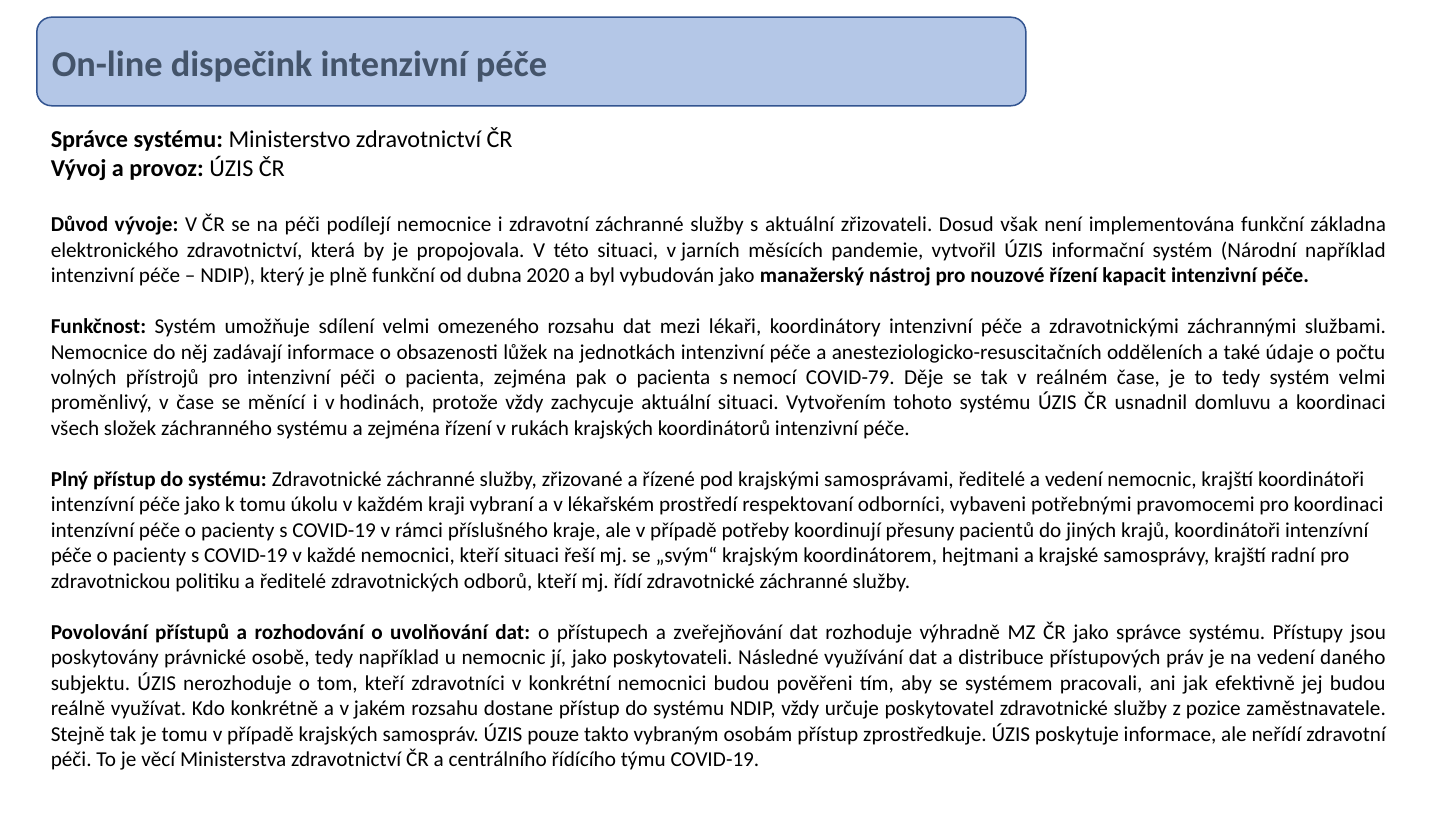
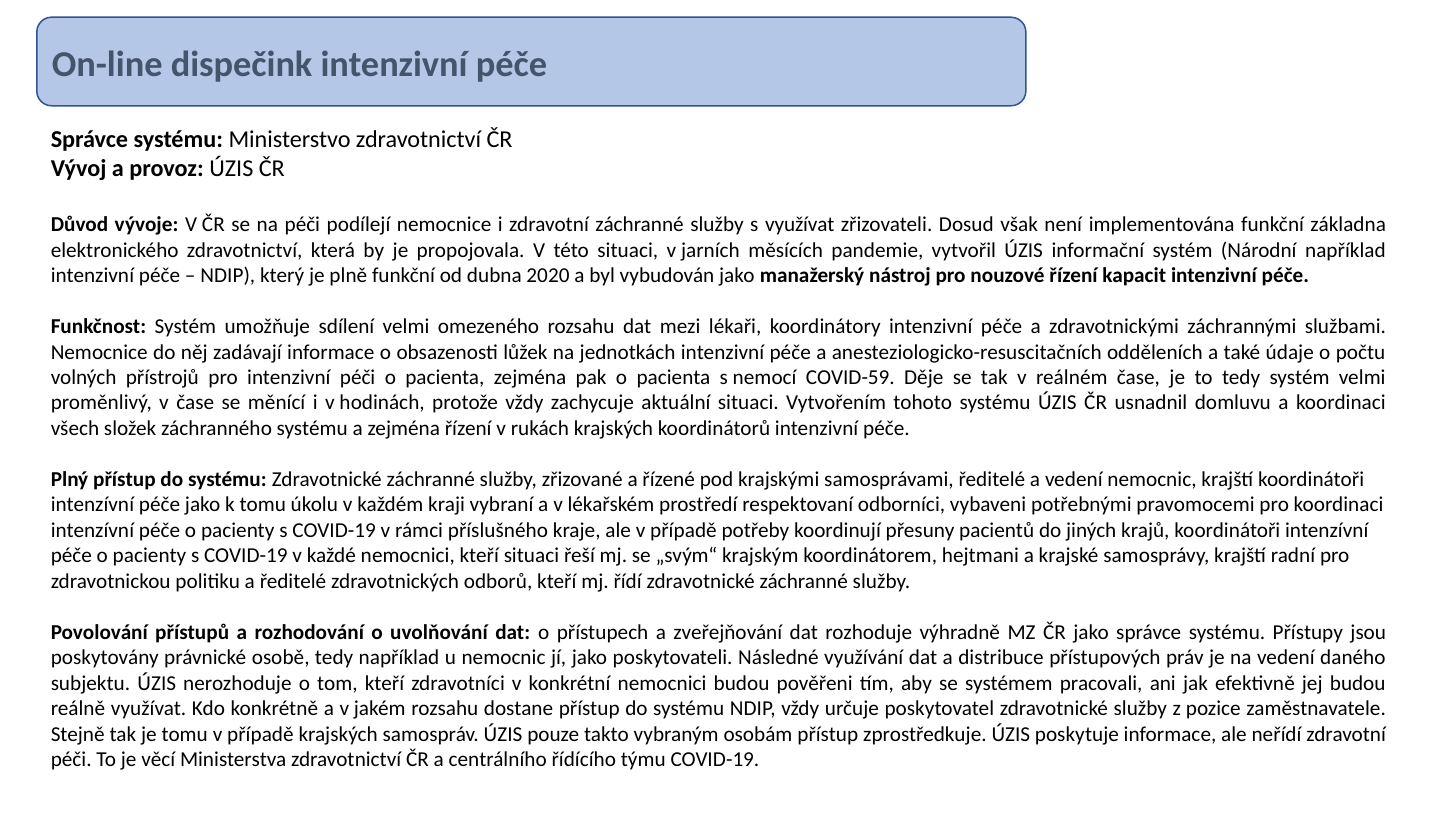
s aktuální: aktuální -> využívat
COVID-79: COVID-79 -> COVID-59
